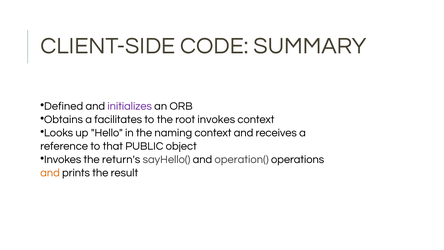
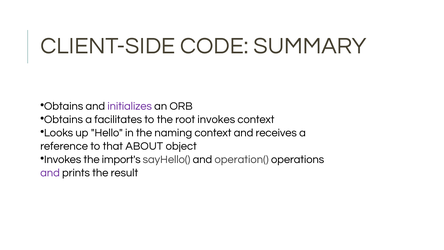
Defined at (64, 106): Defined -> Obtains
PUBLIC: PUBLIC -> ABOUT
return's: return's -> import's
and at (50, 173) colour: orange -> purple
